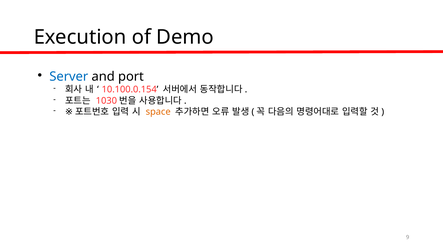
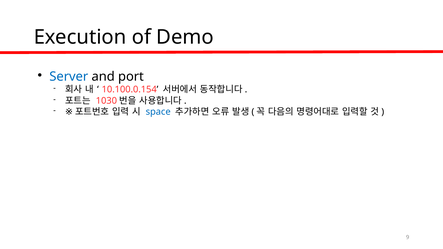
space colour: orange -> blue
